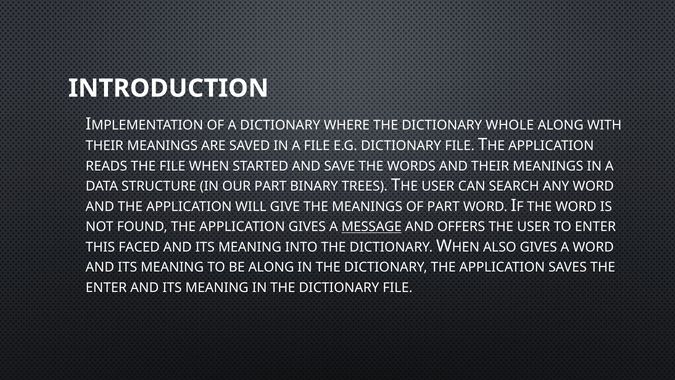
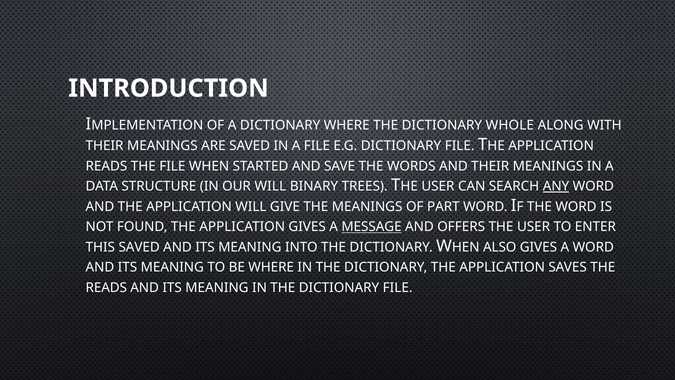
OUR PART: PART -> WILL
ANY underline: none -> present
THIS FACED: FACED -> SAVED
BE ALONG: ALONG -> WHERE
ENTER at (106, 287): ENTER -> READS
